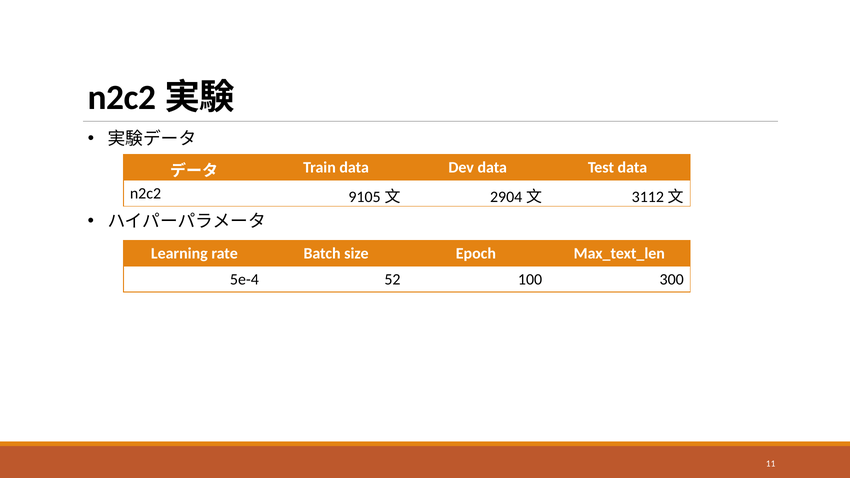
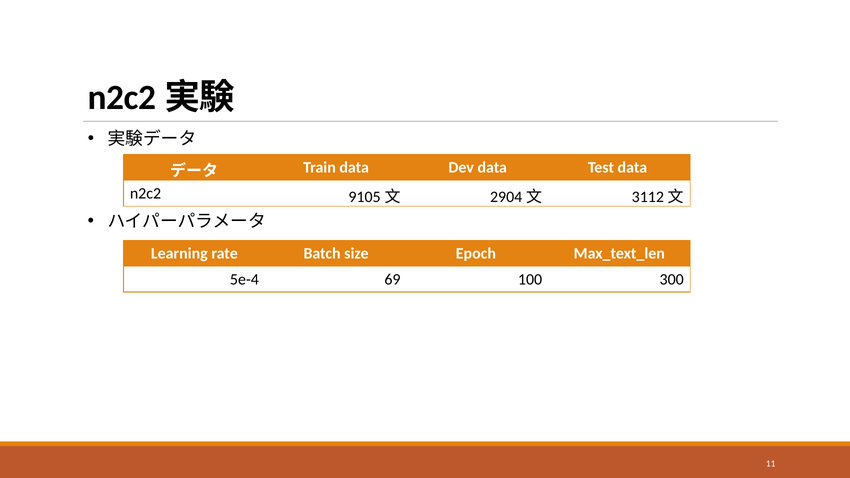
52: 52 -> 69
